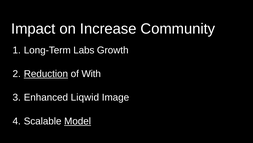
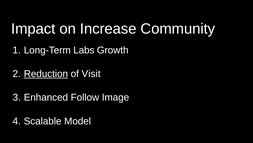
With: With -> Visit
Liqwid: Liqwid -> Follow
Model underline: present -> none
